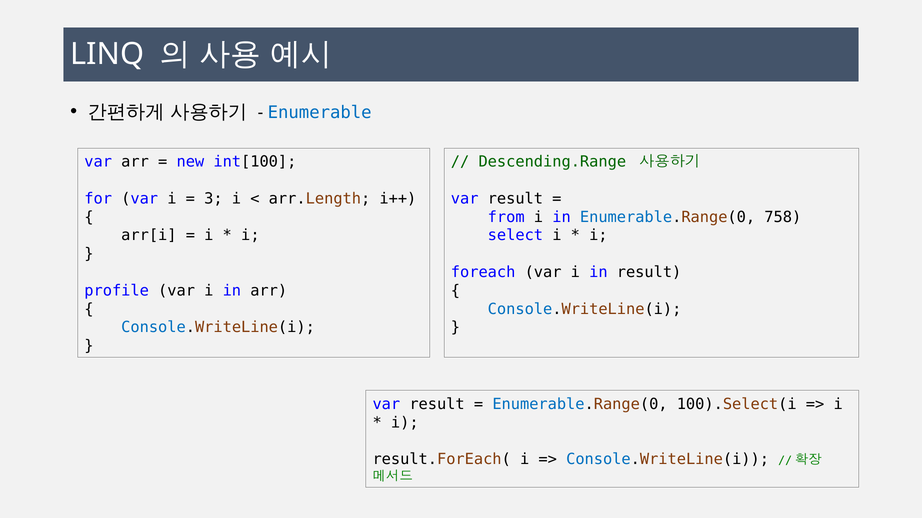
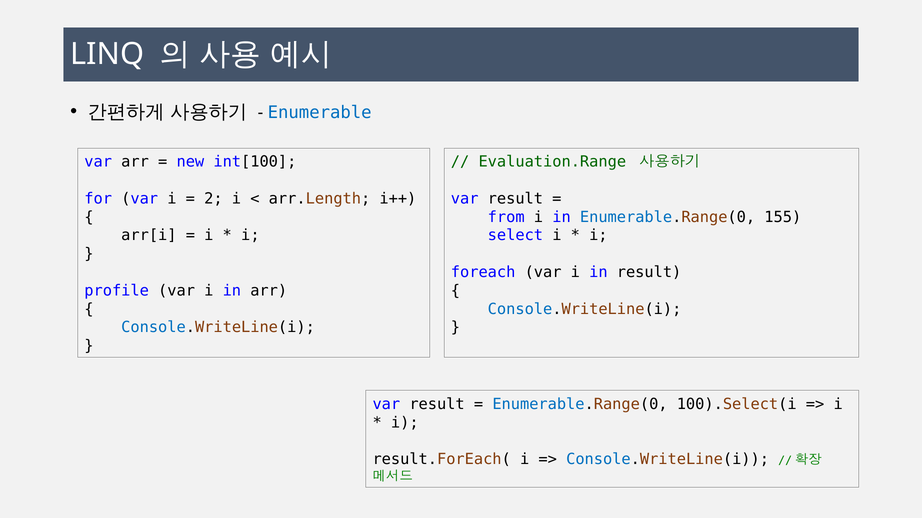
Descending.Range: Descending.Range -> Evaluation.Range
3: 3 -> 2
758: 758 -> 155
